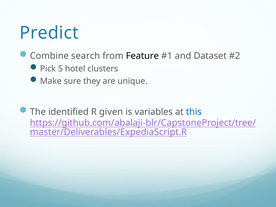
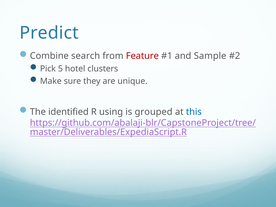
Feature colour: black -> red
Dataset: Dataset -> Sample
given: given -> using
variables: variables -> grouped
